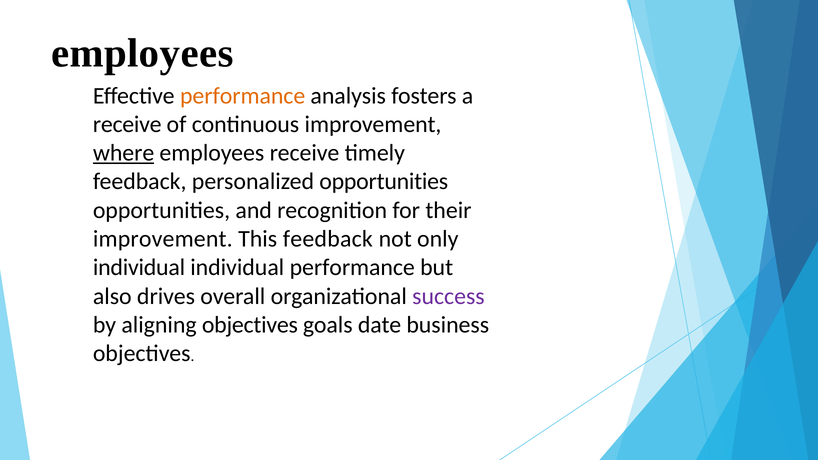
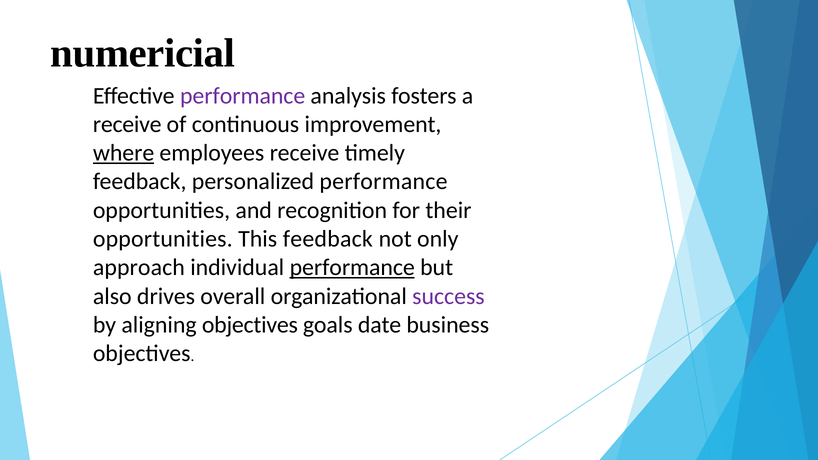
employees at (142, 53): employees -> numericial
performance at (243, 96) colour: orange -> purple
personalized opportunities: opportunities -> performance
improvement at (163, 239): improvement -> opportunities
individual at (139, 268): individual -> approach
performance at (352, 268) underline: none -> present
